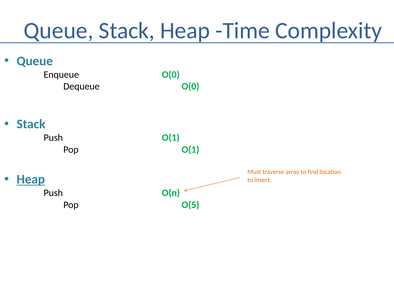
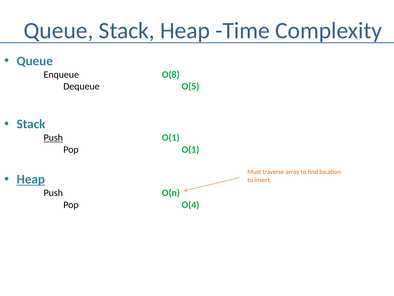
Enqueue O(0: O(0 -> O(8
Dequeue O(0: O(0 -> O(5
Push at (53, 137) underline: none -> present
O(5: O(5 -> O(4
